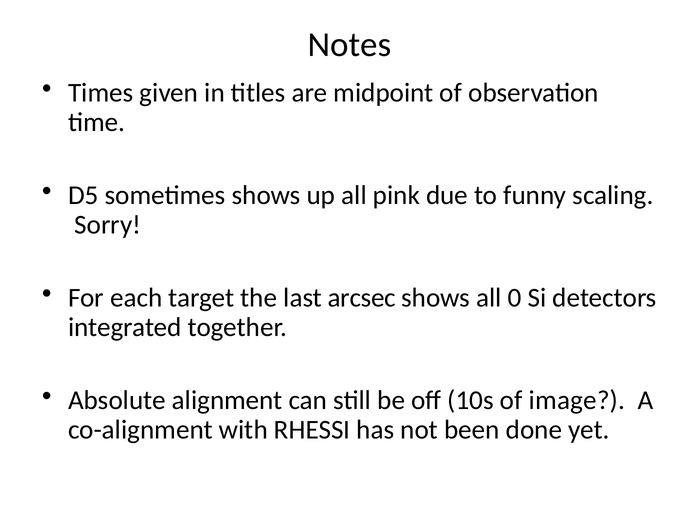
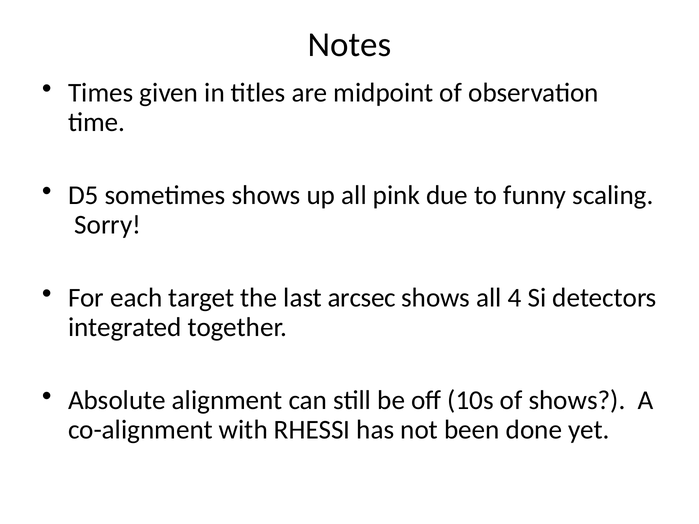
0: 0 -> 4
of image: image -> shows
